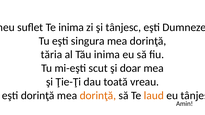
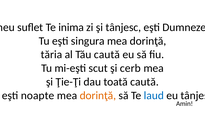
Tău inima: inima -> caută
doar: doar -> cerb
toată vreau: vreau -> caută
eşti dorinţă: dorinţă -> noapte
laud colour: orange -> blue
